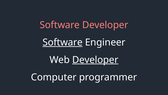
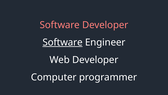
Developer at (95, 60) underline: present -> none
